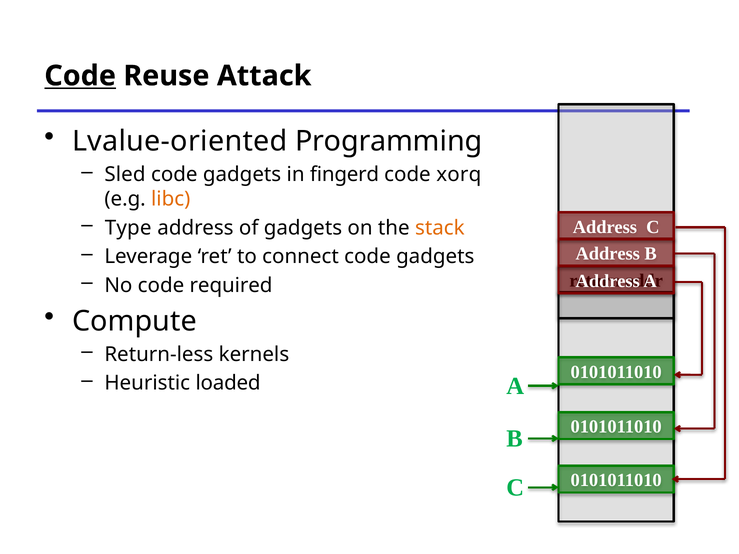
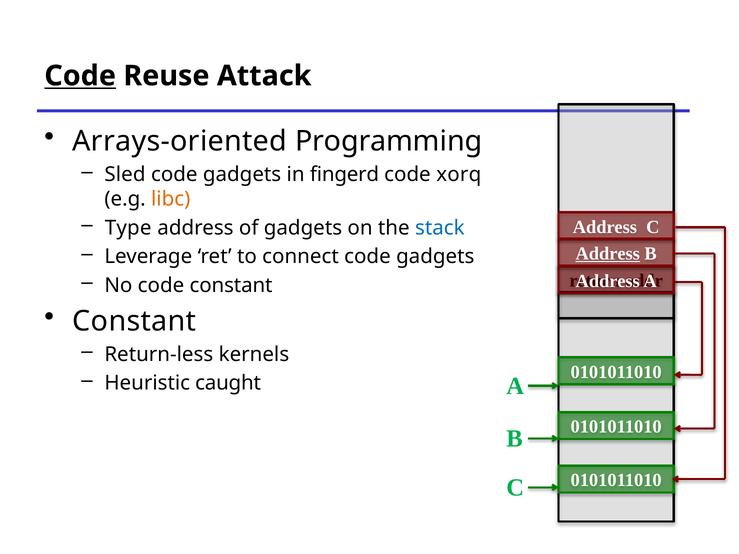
Lvalue-oriented: Lvalue-oriented -> Arrays-oriented
stack colour: orange -> blue
Address at (608, 254) underline: none -> present
code required: required -> constant
Compute at (134, 321): Compute -> Constant
loaded: loaded -> caught
